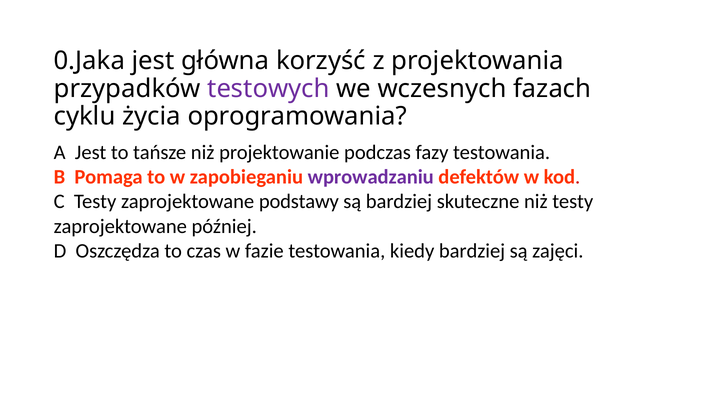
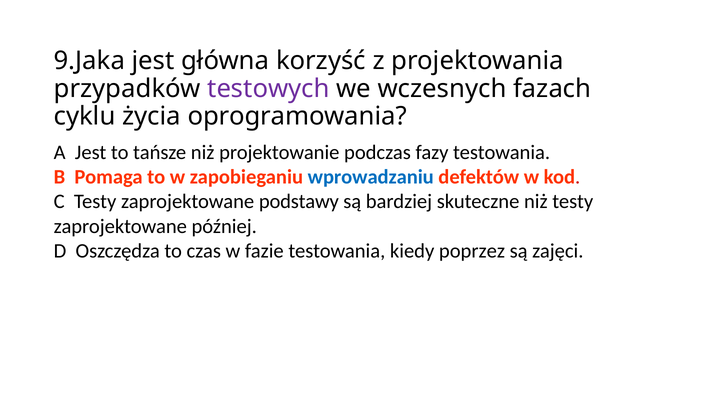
0.Jaka: 0.Jaka -> 9.Jaka
wprowadzaniu colour: purple -> blue
kiedy bardziej: bardziej -> poprzez
